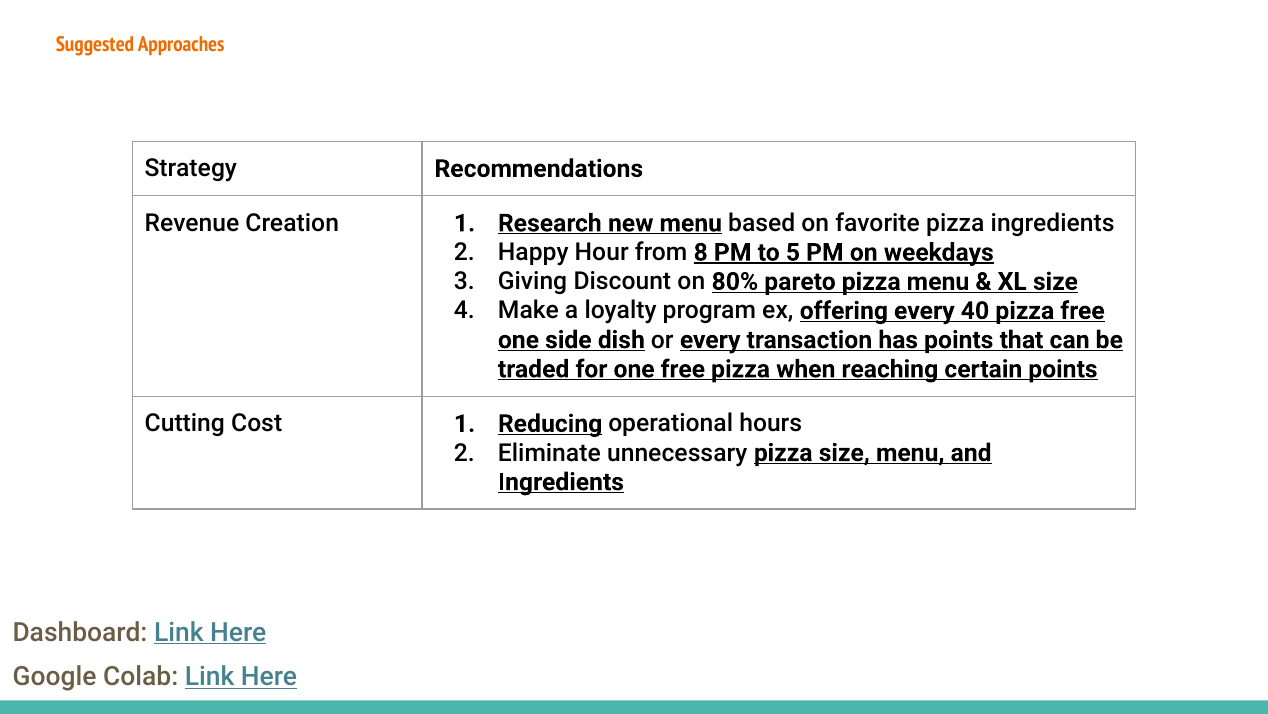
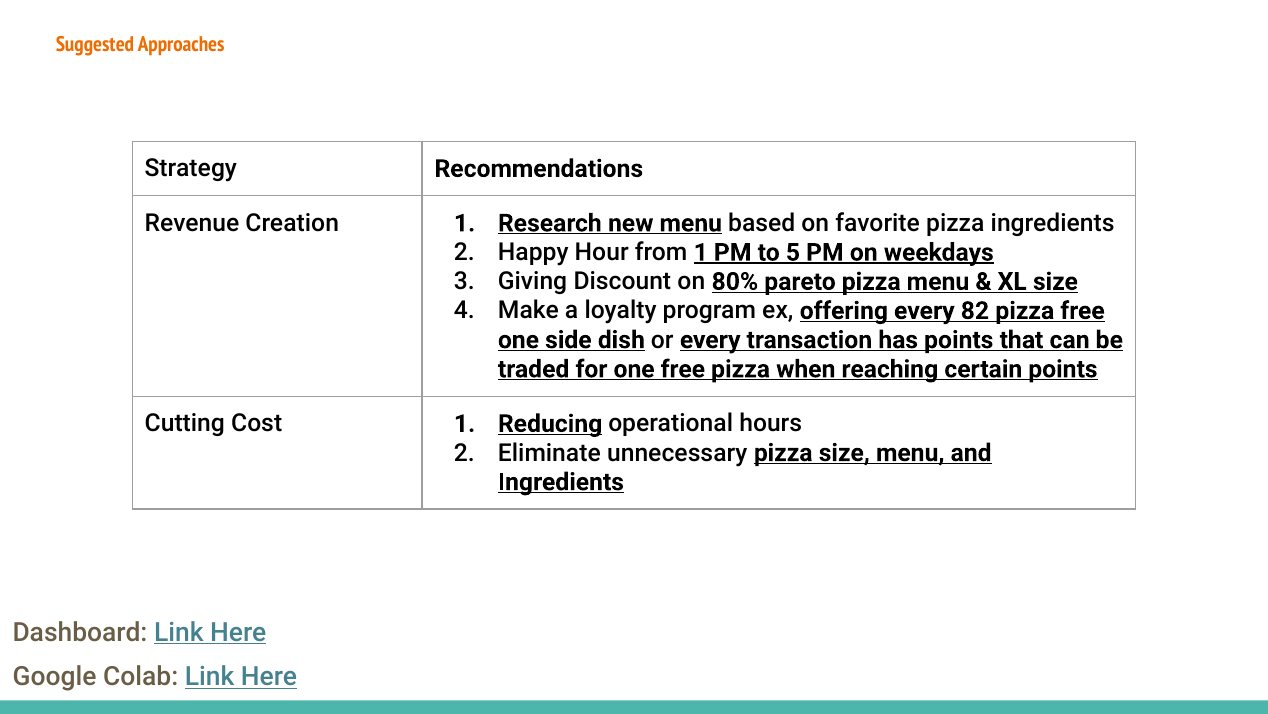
from 8: 8 -> 1
40: 40 -> 82
